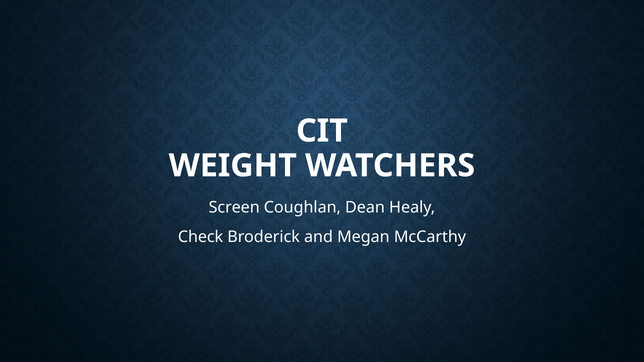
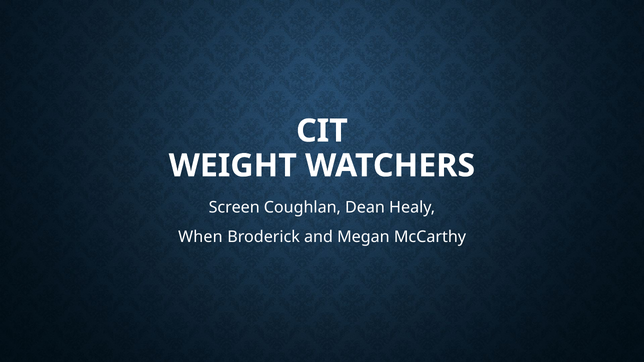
Check: Check -> When
